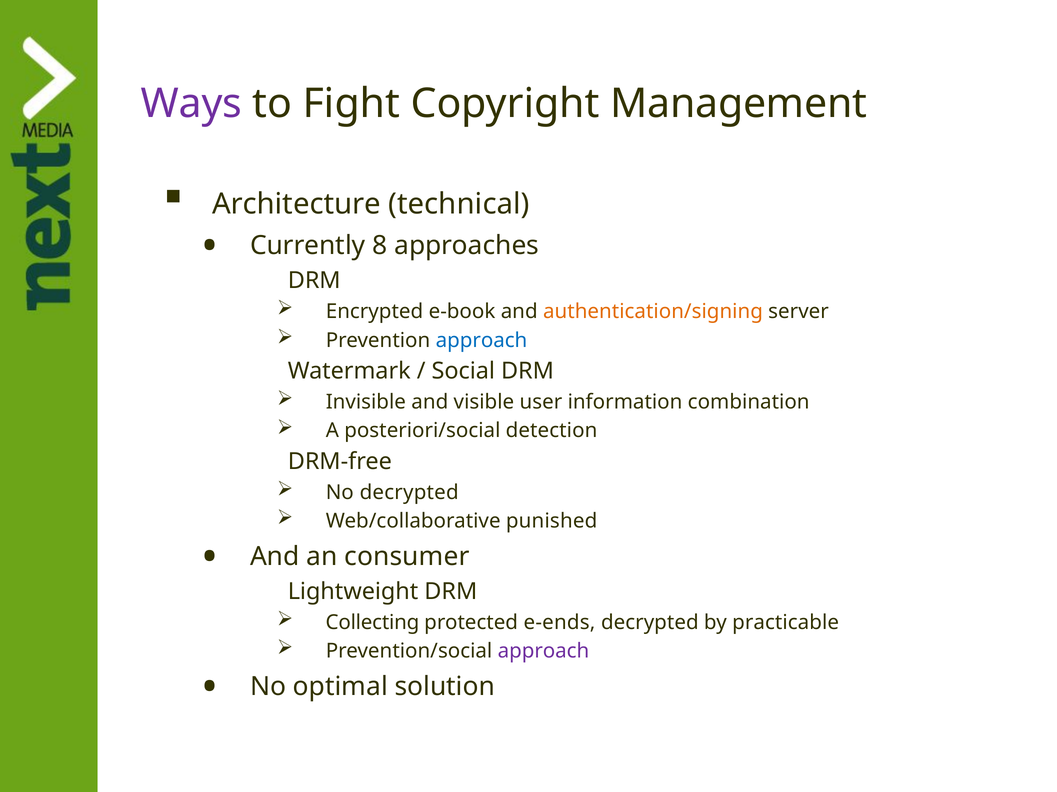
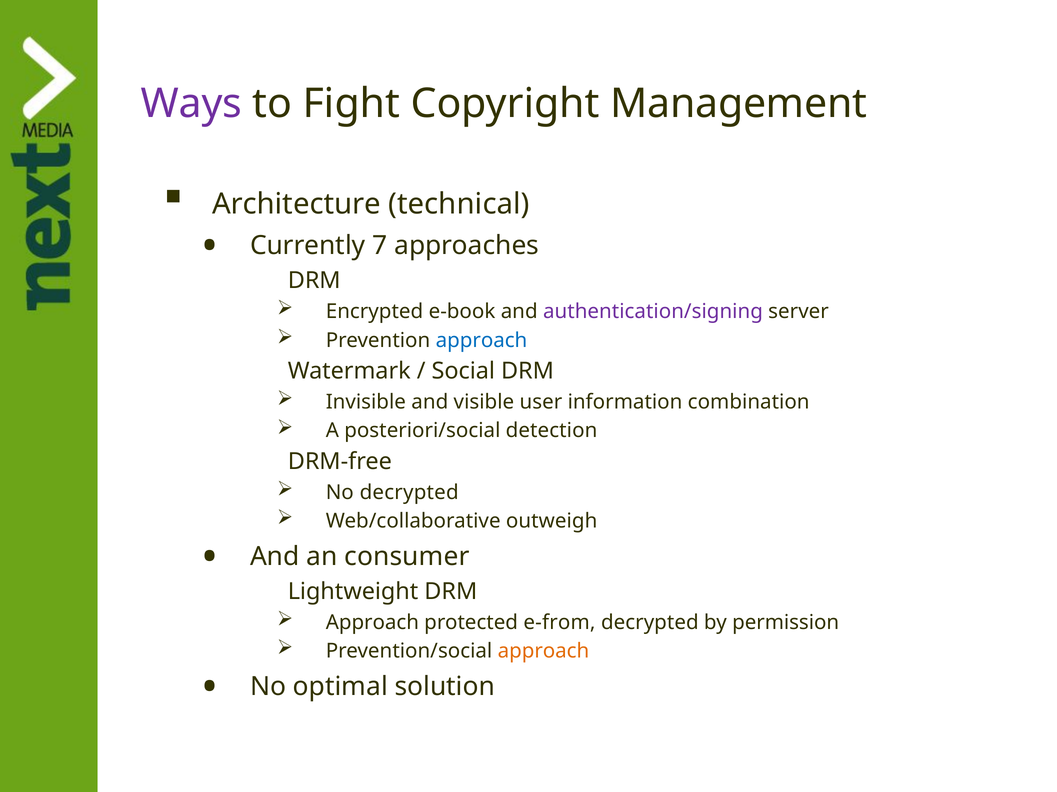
8: 8 -> 7
authentication/signing colour: orange -> purple
punished: punished -> outweigh
Collecting at (372, 623): Collecting -> Approach
e-ends: e-ends -> e-from
practicable: practicable -> permission
approach at (543, 652) colour: purple -> orange
